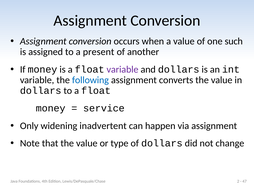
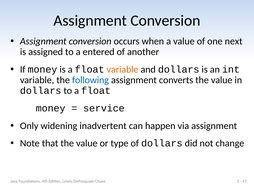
such: such -> next
present: present -> entered
variable at (123, 70) colour: purple -> orange
